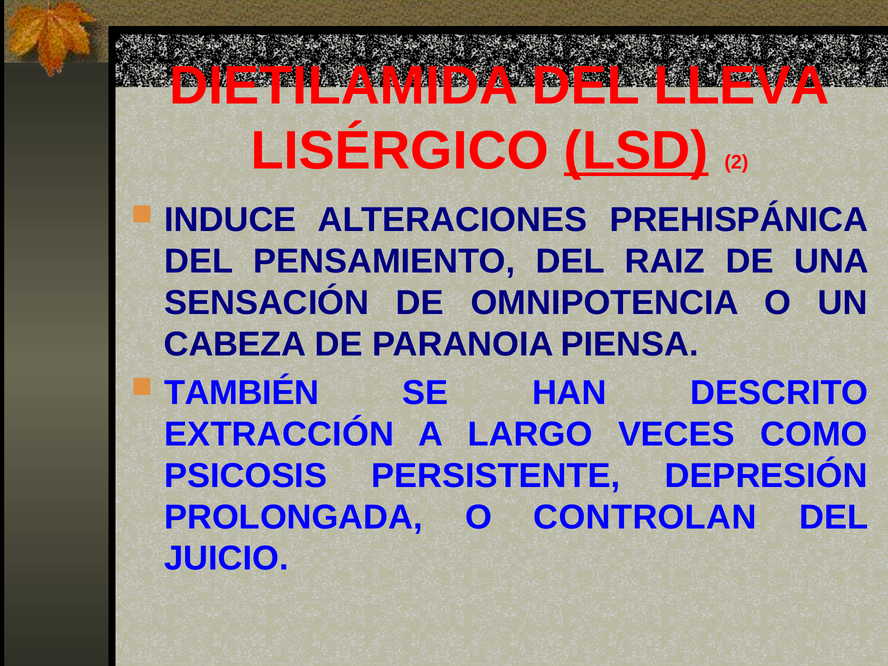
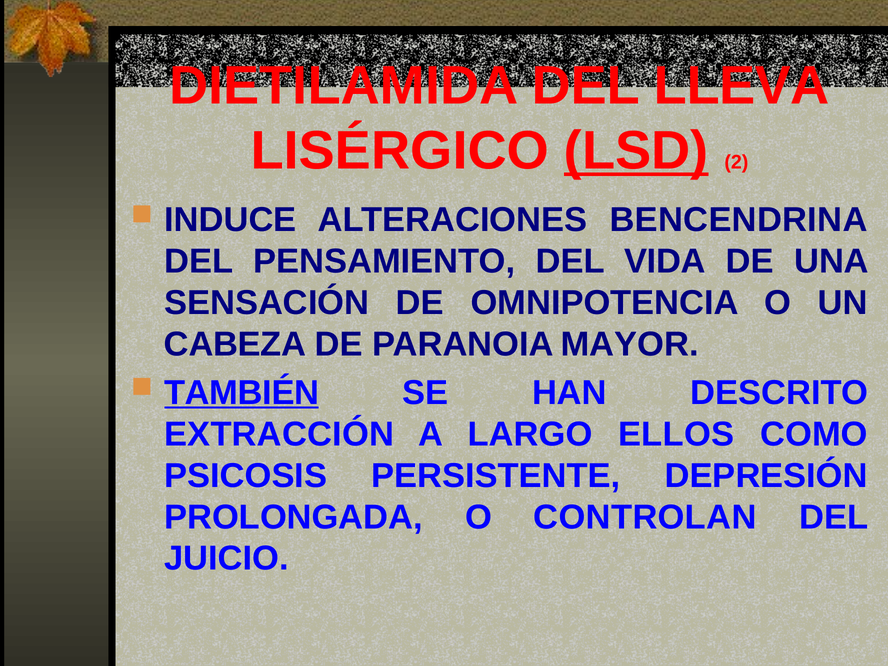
PREHISPÁNICA: PREHISPÁNICA -> BENCENDRINA
RAIZ: RAIZ -> VIDA
PIENSA: PIENSA -> MAYOR
TAMBIÉN underline: none -> present
VECES: VECES -> ELLOS
